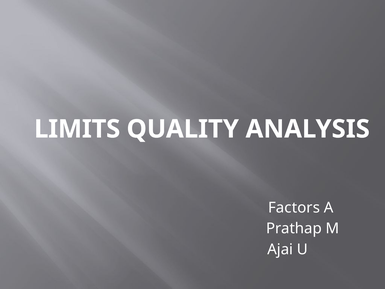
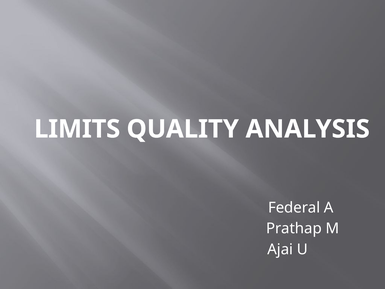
Factors: Factors -> Federal
